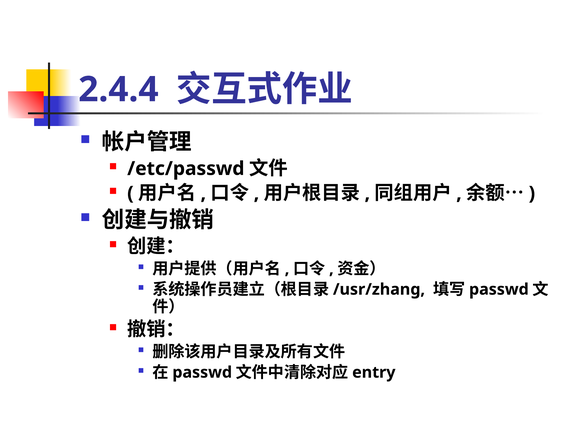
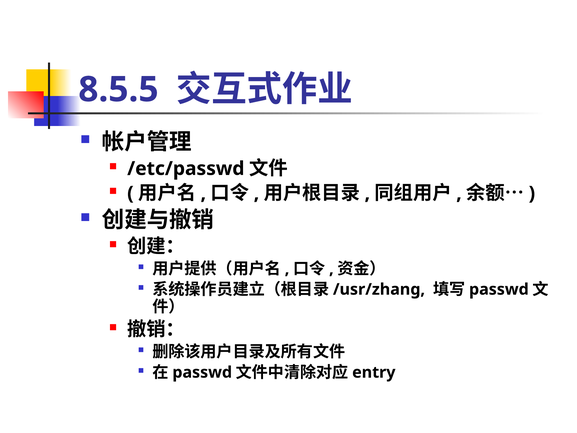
2.4.4: 2.4.4 -> 8.5.5
